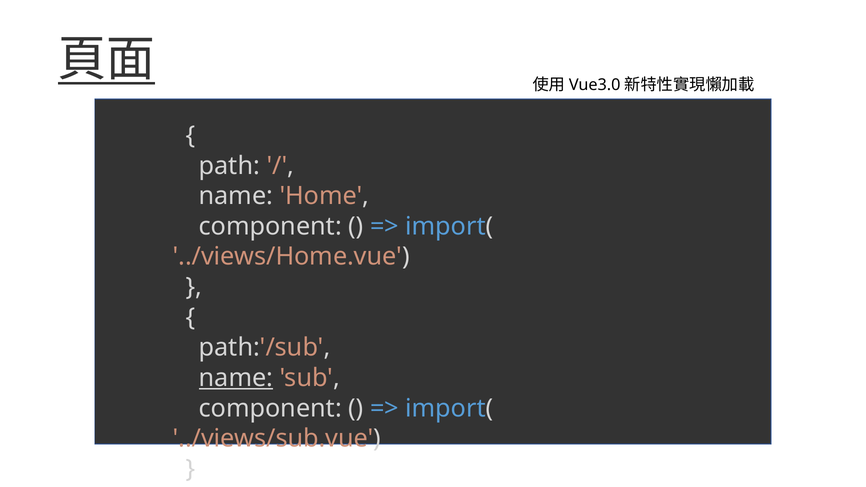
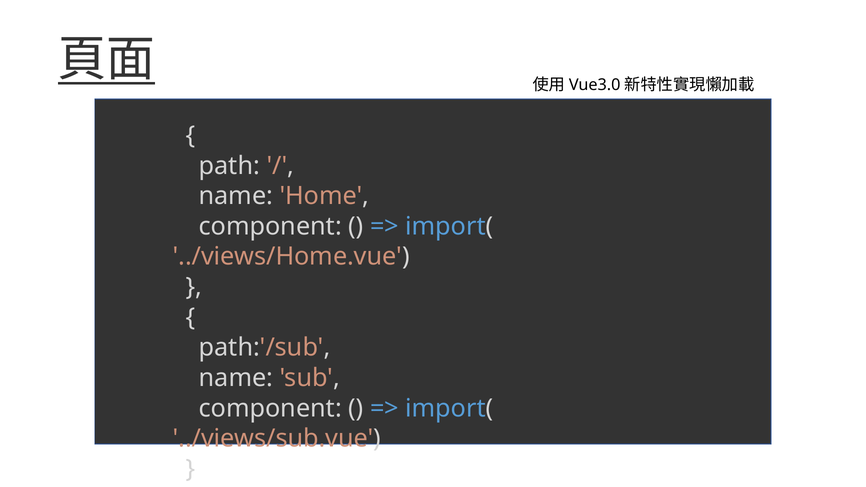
name at (236, 378) underline: present -> none
